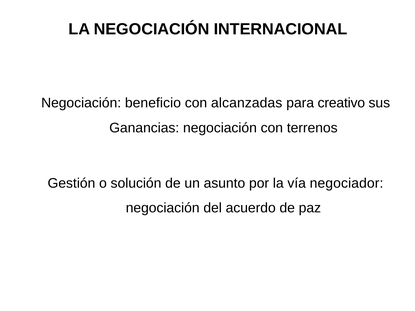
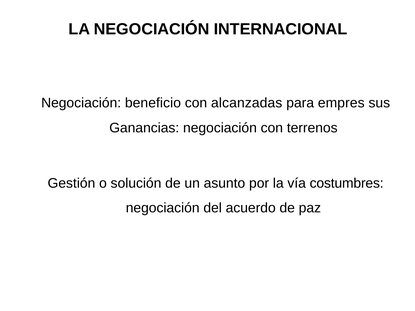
creativo: creativo -> empres
negociador: negociador -> costumbres
